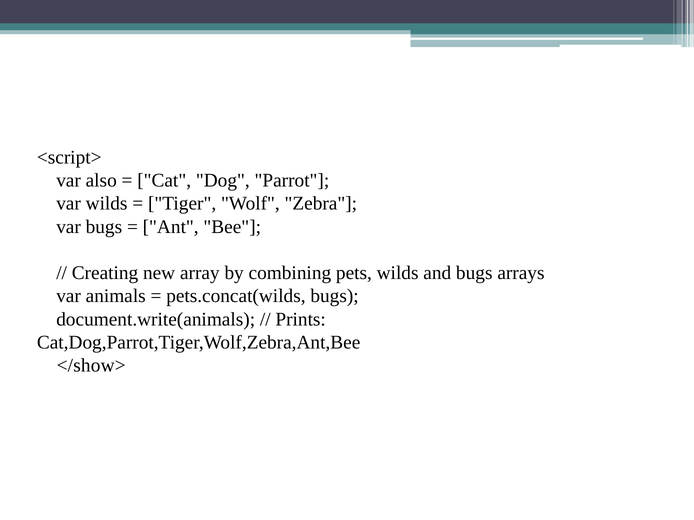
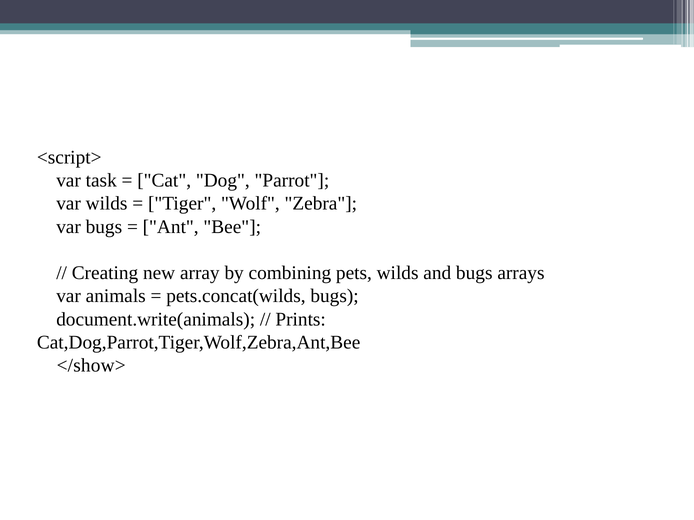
also: also -> task
